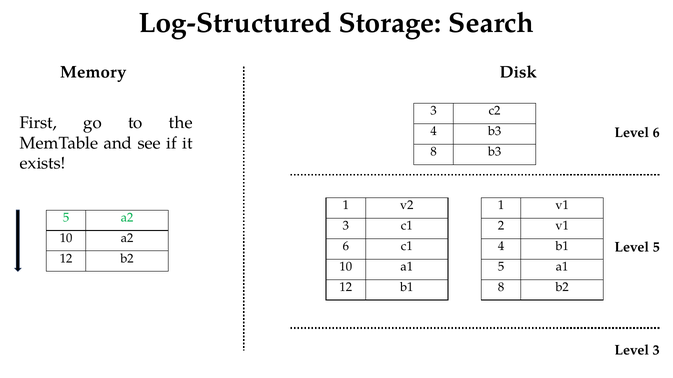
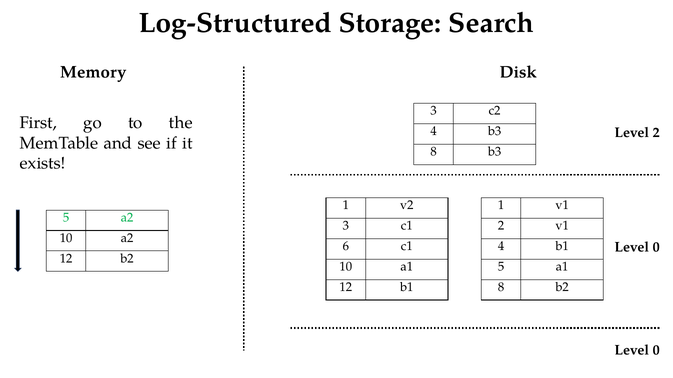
Level 6: 6 -> 2
5 at (656, 247): 5 -> 0
3 at (656, 351): 3 -> 0
